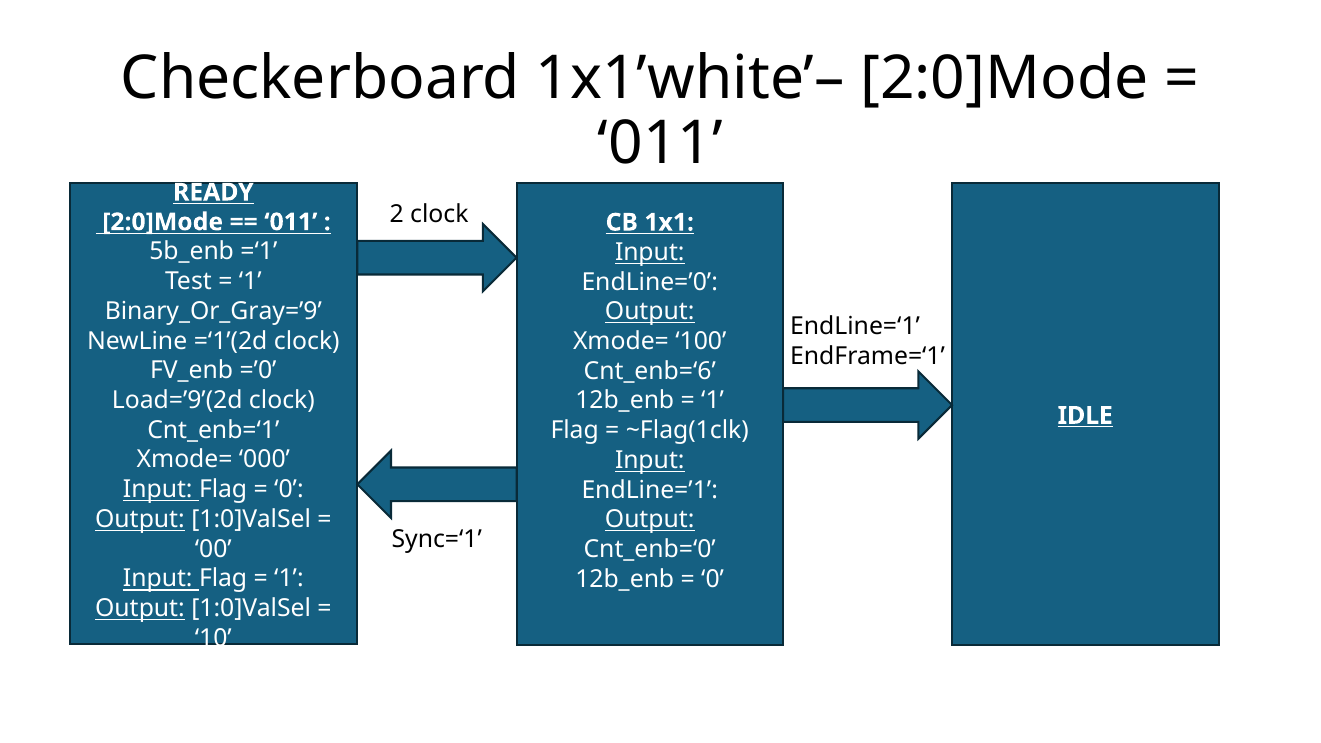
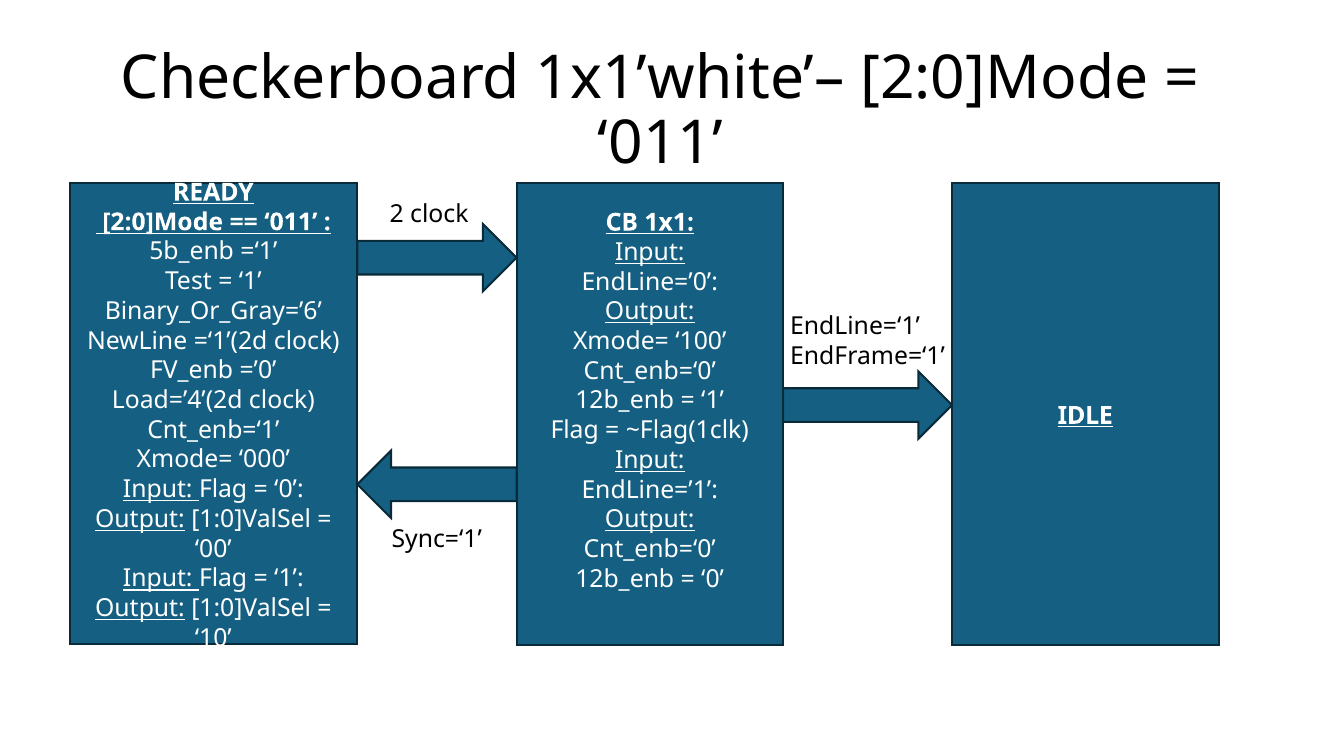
Binary_Or_Gray=’9: Binary_Or_Gray=’9 -> Binary_Or_Gray=’6
Cnt_enb=‘6 at (650, 371): Cnt_enb=‘6 -> Cnt_enb=‘0
Load=’9’(2d: Load=’9’(2d -> Load=’4’(2d
